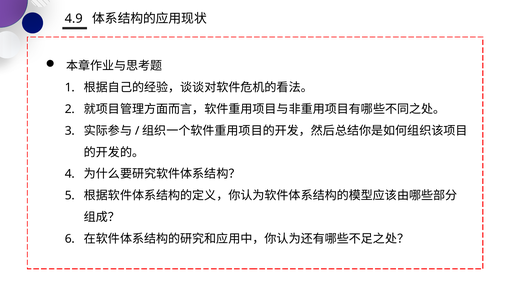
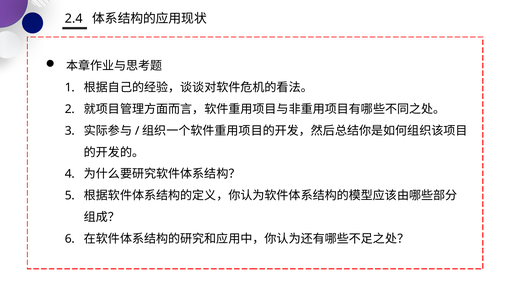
4.9: 4.9 -> 2.4
